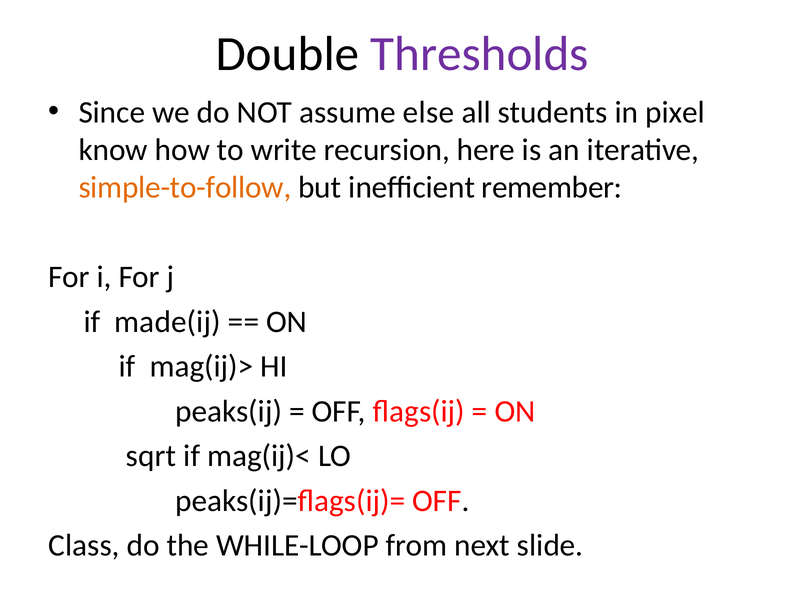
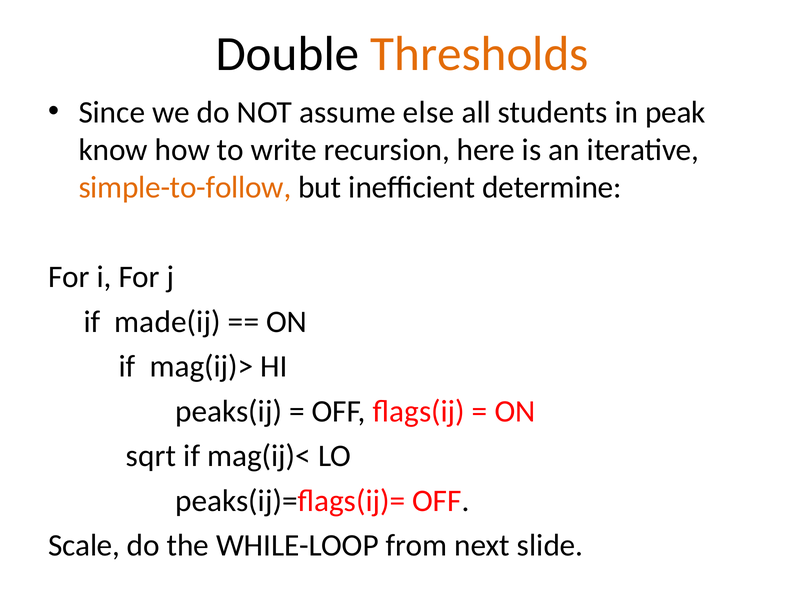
Thresholds colour: purple -> orange
pixel: pixel -> peak
remember: remember -> determine
Class: Class -> Scale
